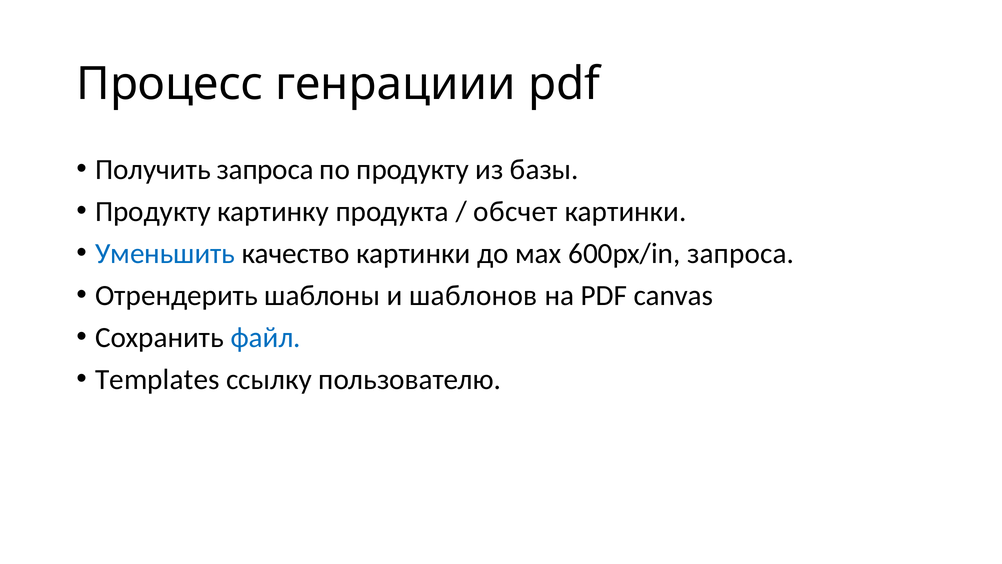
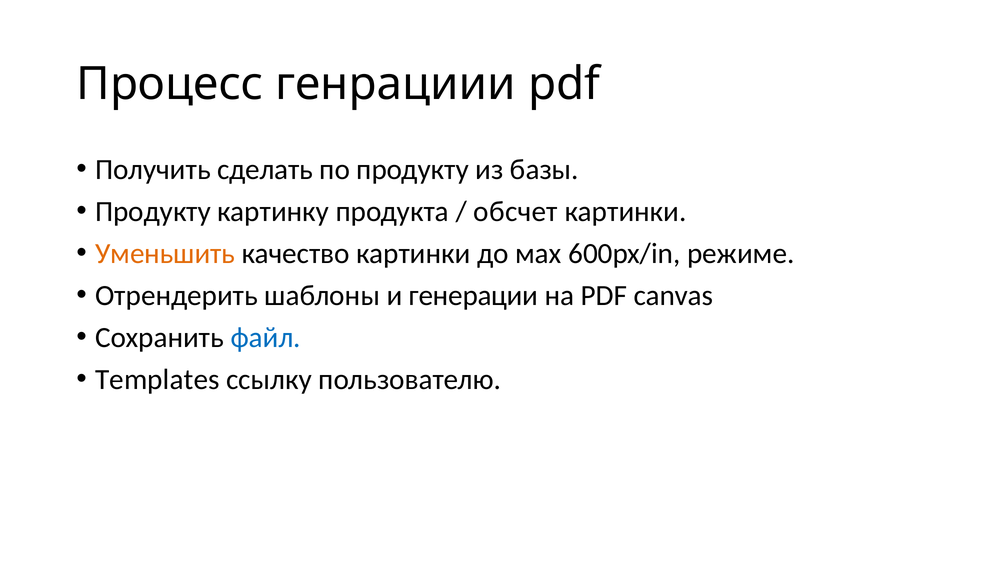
Получить запроса: запроса -> сделать
Уменьшить colour: blue -> orange
600px/in запроса: запроса -> режиме
шаблонов: шаблонов -> генерации
